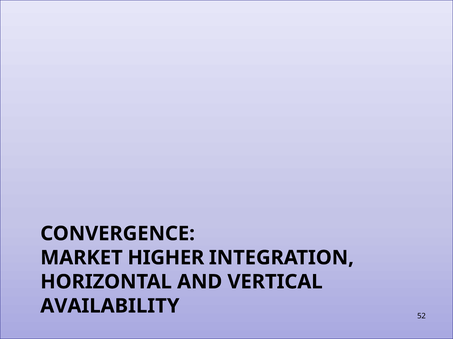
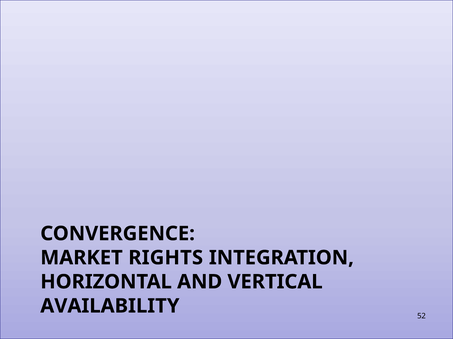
HIGHER: HIGHER -> RIGHTS
